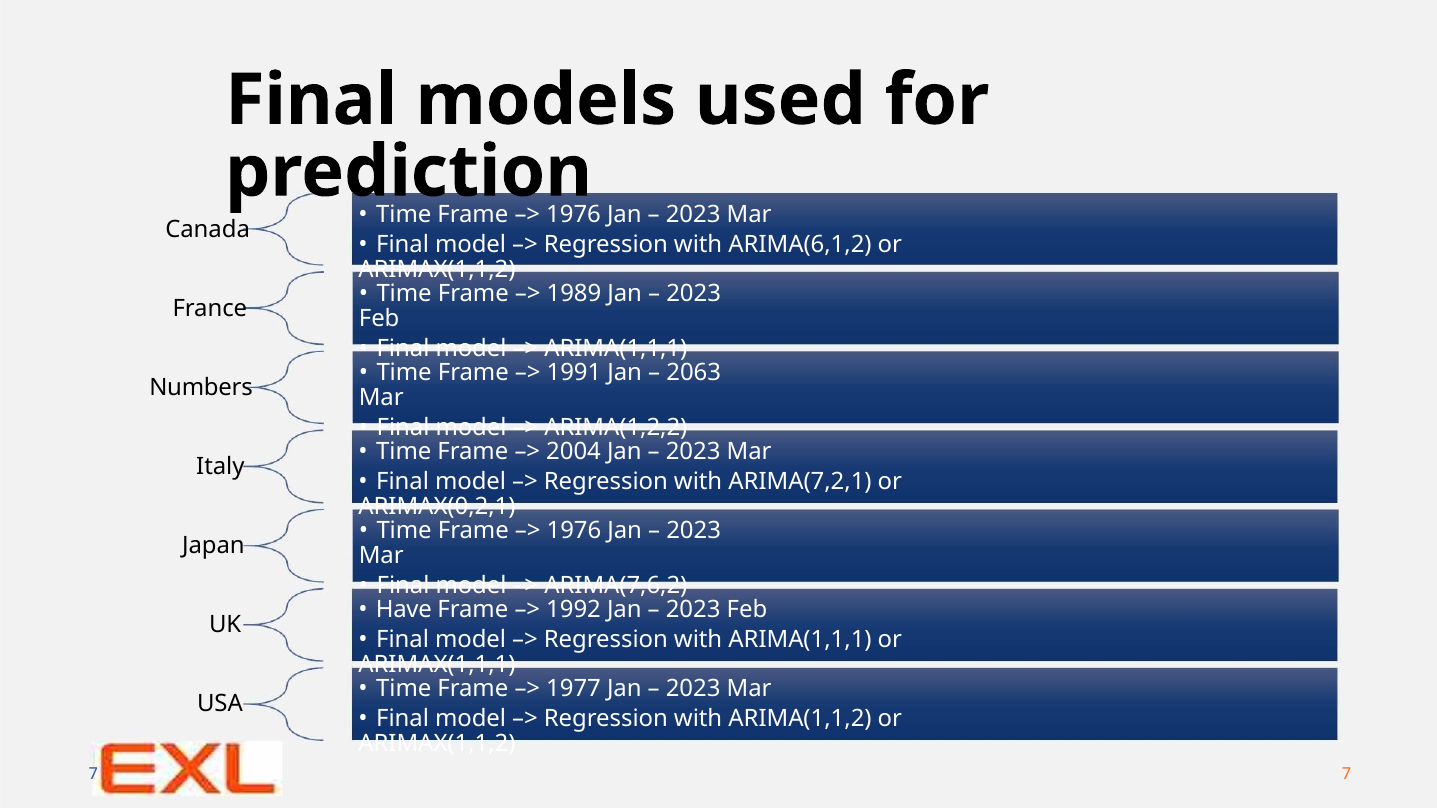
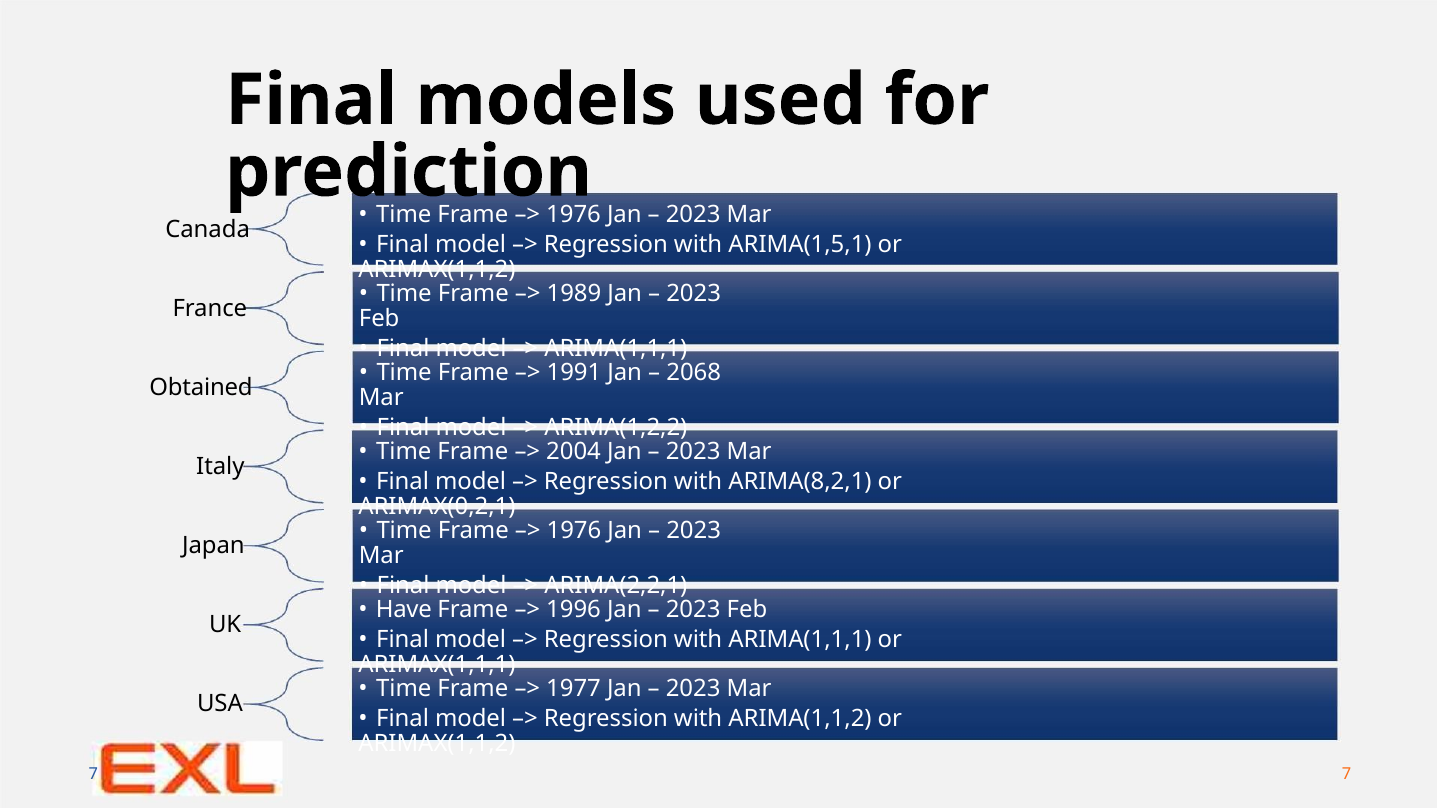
ARIMA(6,1,2: ARIMA(6,1,2 -> ARIMA(1,5,1
2063: 2063 -> 2068
Numbers: Numbers -> Obtained
ARIMA(7,2,1: ARIMA(7,2,1 -> ARIMA(8,2,1
ARIMA(7,6,2: ARIMA(7,6,2 -> ARIMA(2,2,1
1992: 1992 -> 1996
